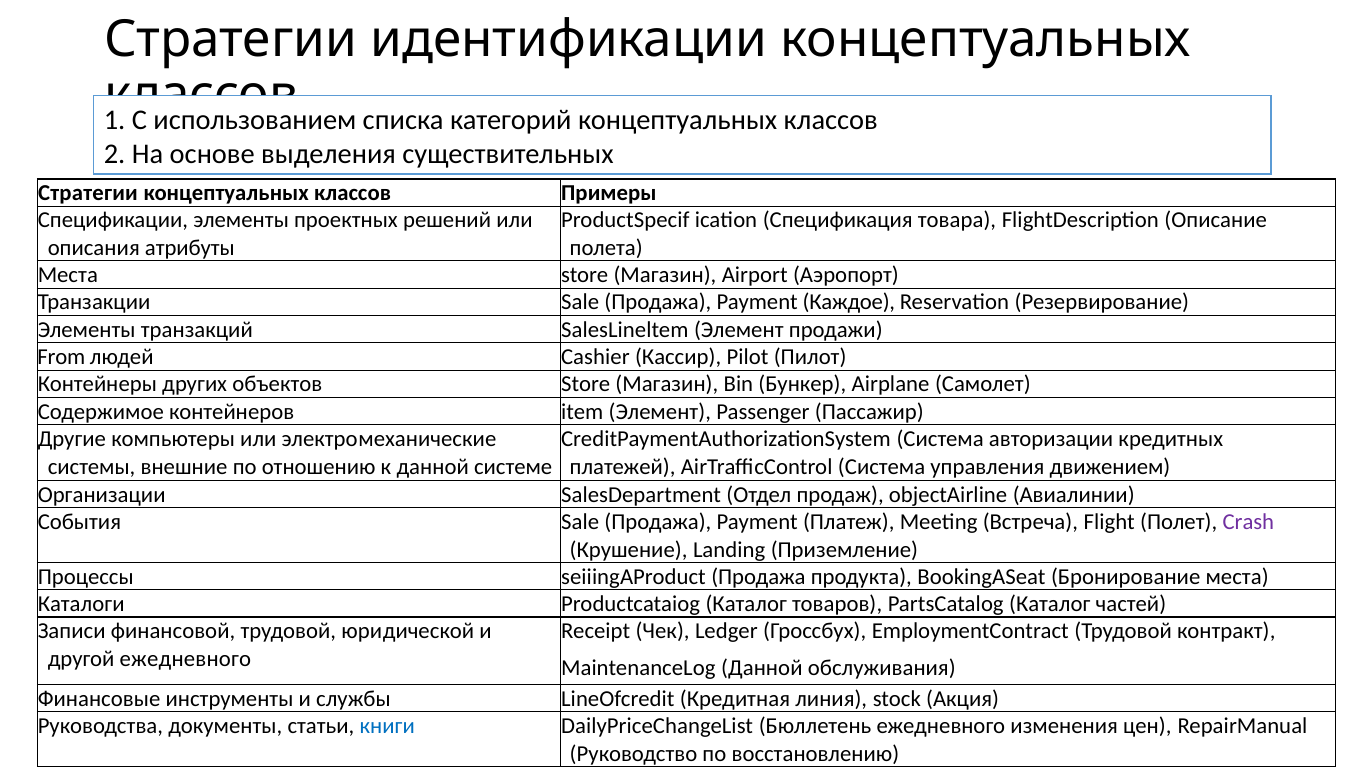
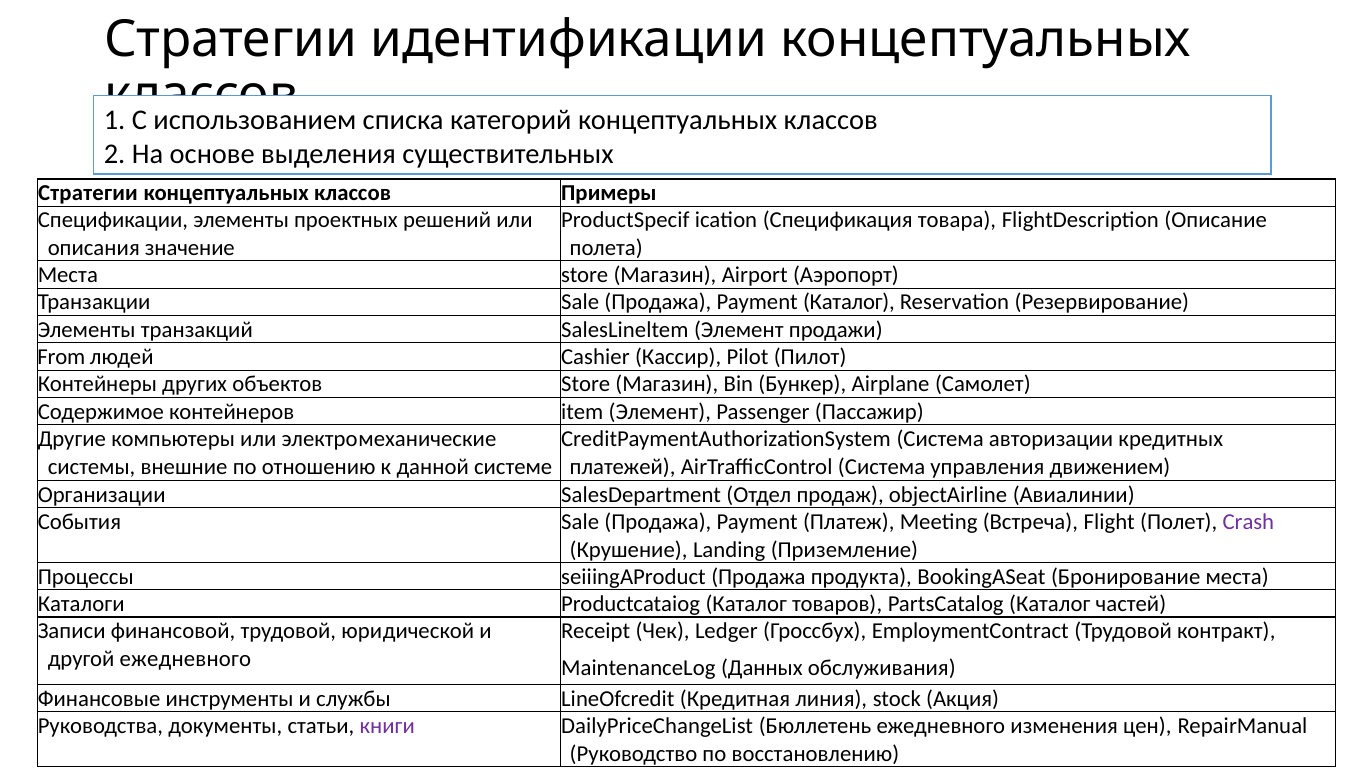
атрибуты: атрибуты -> значение
Payment Каждое: Каждое -> Каталог
MaintenanceLog Данной: Данной -> Данных
книги colour: blue -> purple
